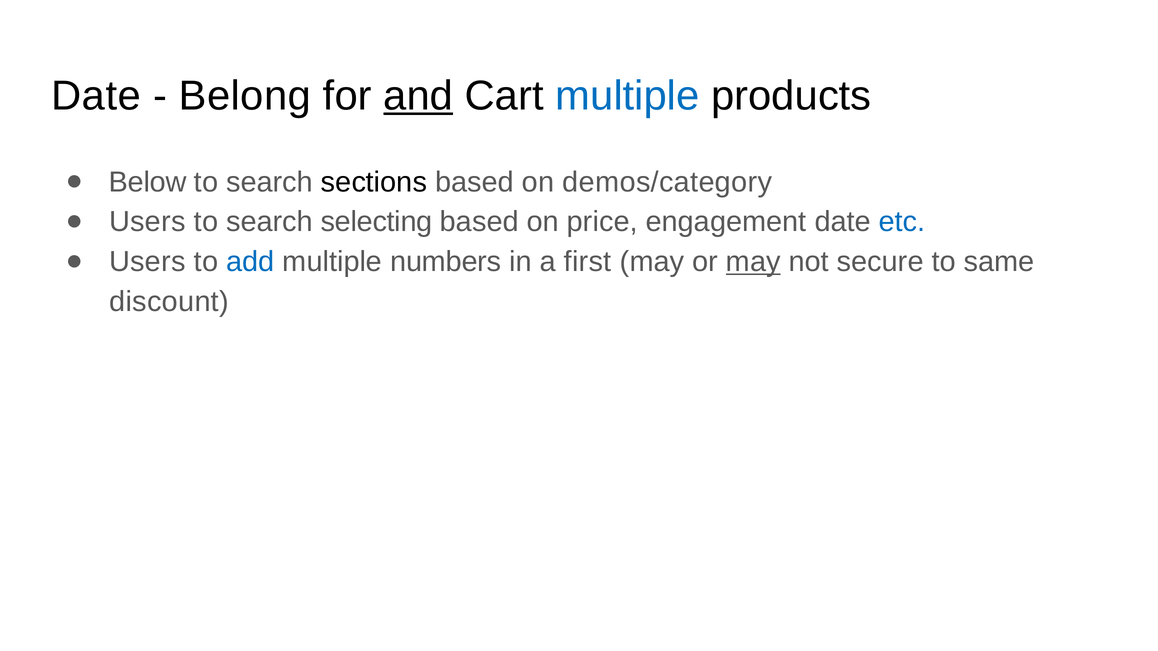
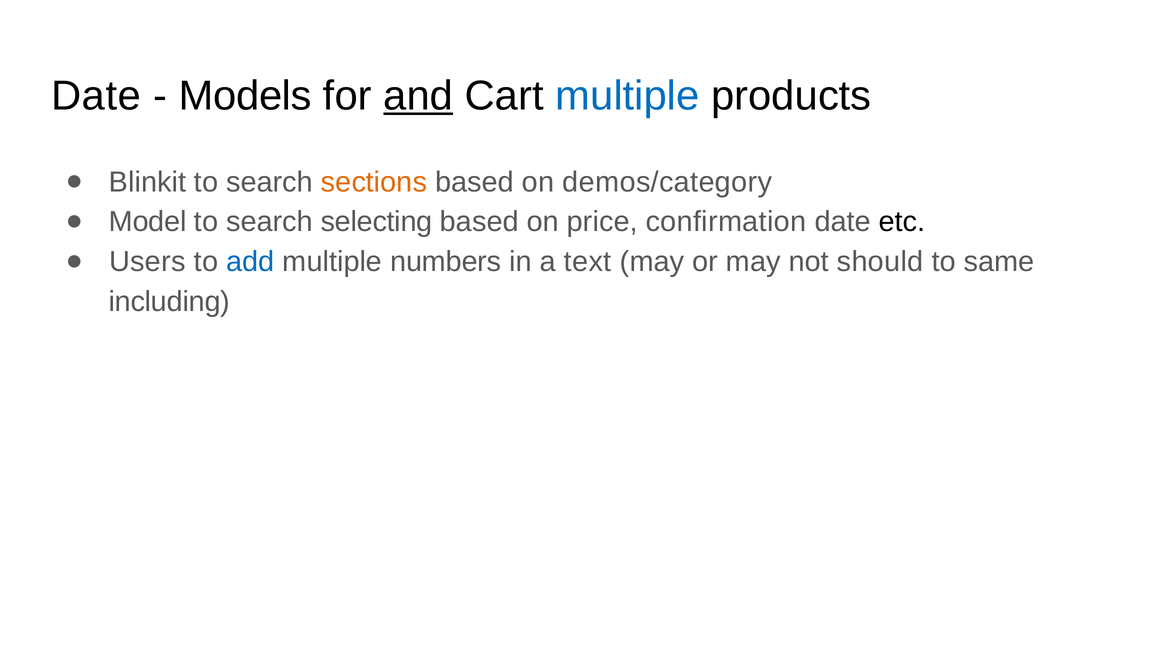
Belong: Belong -> Models
Below: Below -> Blinkit
sections colour: black -> orange
Users at (147, 222): Users -> Model
engagement: engagement -> confirmation
etc colour: blue -> black
first: first -> text
may at (753, 262) underline: present -> none
secure: secure -> should
discount: discount -> including
